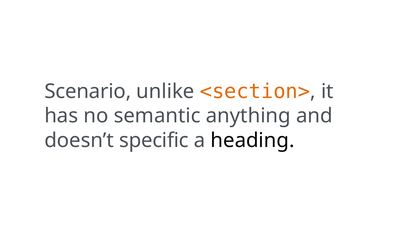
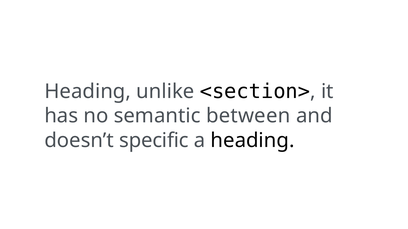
Scenario at (88, 92): Scenario -> Heading
<section> colour: orange -> black
anything: anything -> between
